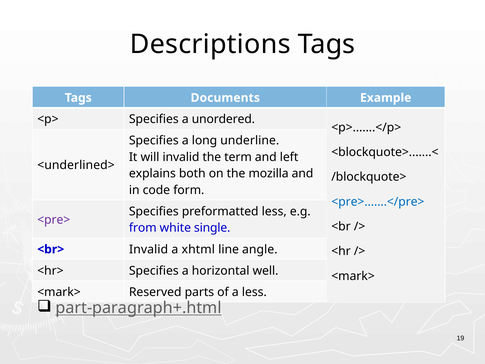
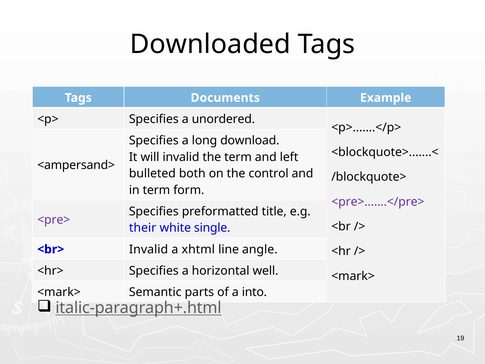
Descriptions: Descriptions -> Downloaded
underline: underline -> download
<underlined>: <underlined> -> <ampersand>
explains: explains -> bulleted
mozilla: mozilla -> control
in code: code -> term
<pre>.......</pre> colour: blue -> purple
preformatted less: less -> title
from: from -> their
Reserved: Reserved -> Semantic
a less: less -> into
part-paragraph+.html: part-paragraph+.html -> italic-paragraph+.html
